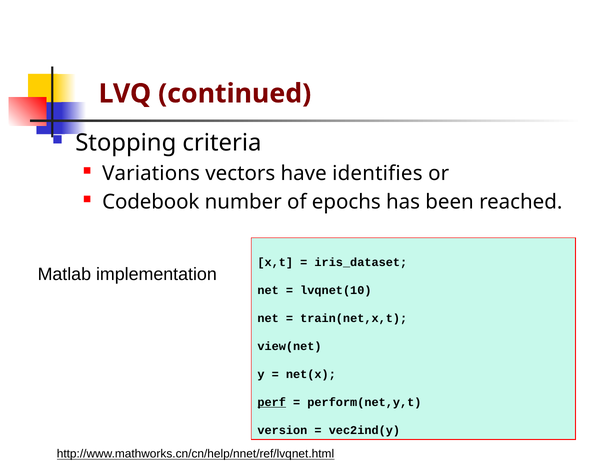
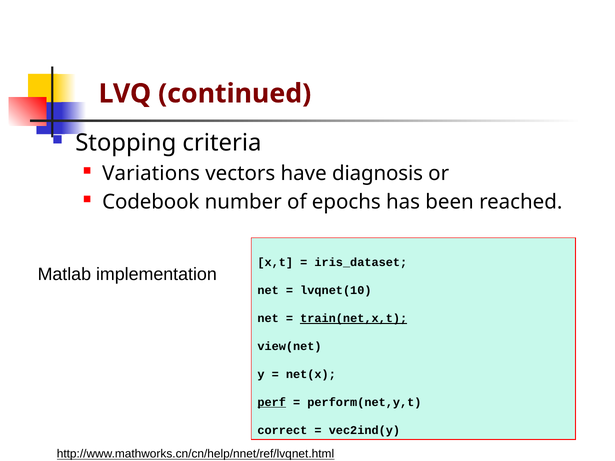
identifies: identifies -> diagnosis
train(net,x,t underline: none -> present
version: version -> correct
